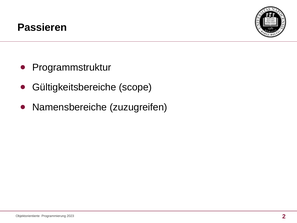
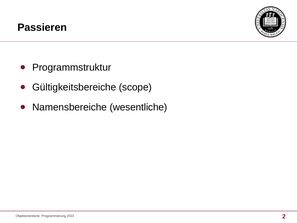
zuzugreifen: zuzugreifen -> wesentliche
